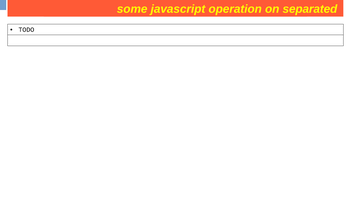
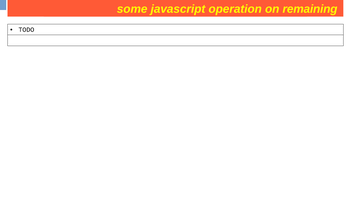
separated: separated -> remaining
